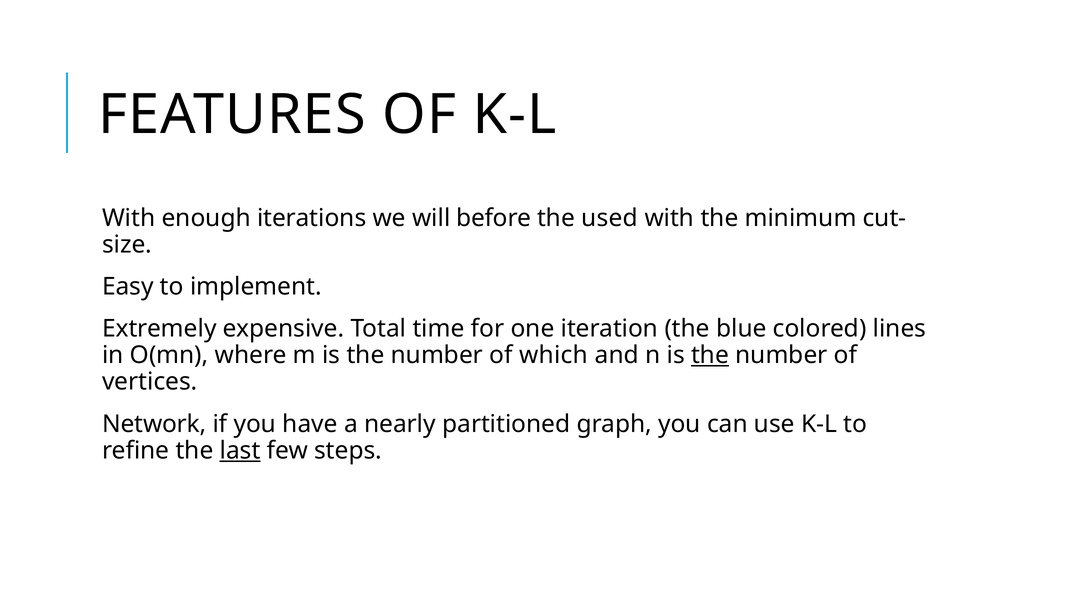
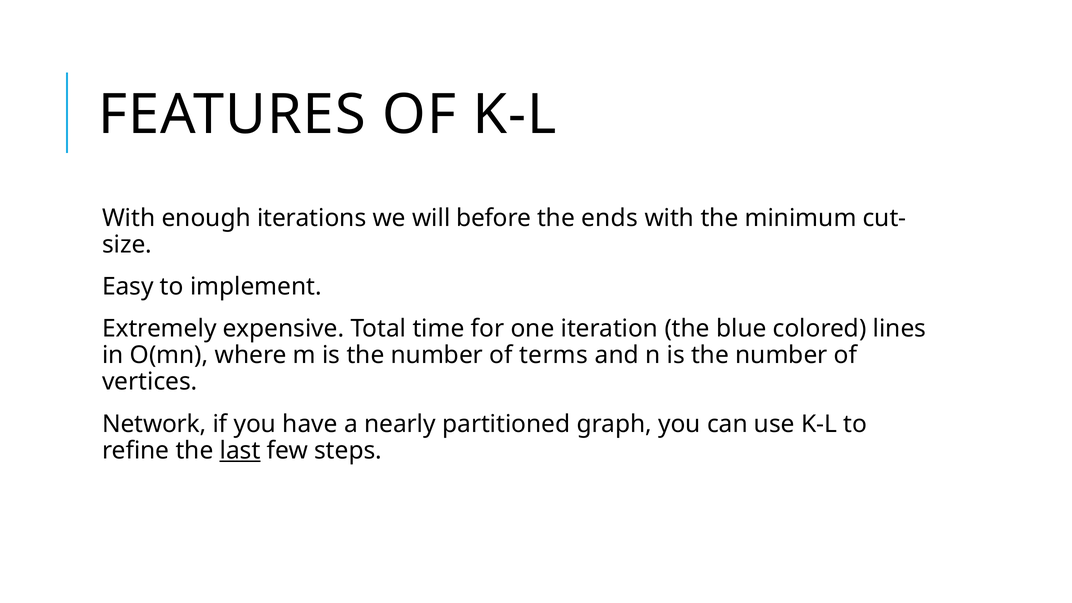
used: used -> ends
which: which -> terms
the at (710, 355) underline: present -> none
